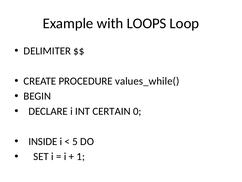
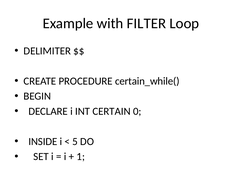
LOOPS: LOOPS -> FILTER
values_while(: values_while( -> certain_while(
